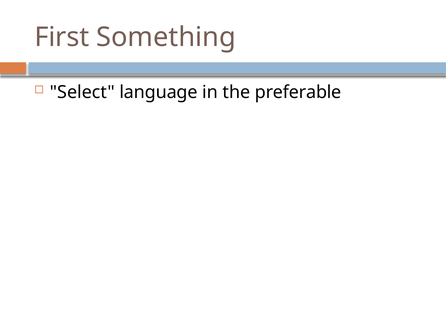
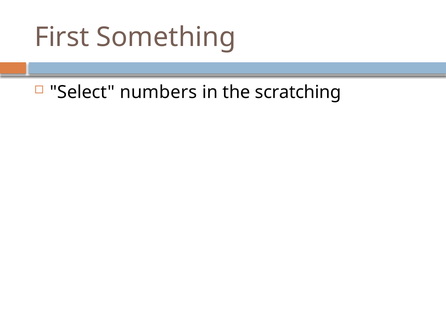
language: language -> numbers
preferable: preferable -> scratching
